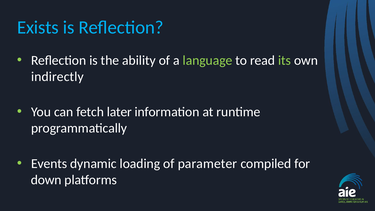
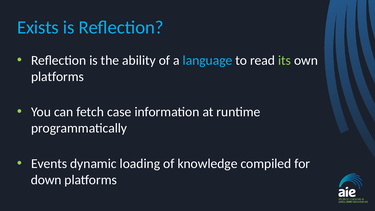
language colour: light green -> light blue
indirectly at (57, 77): indirectly -> platforms
later: later -> case
parameter: parameter -> knowledge
